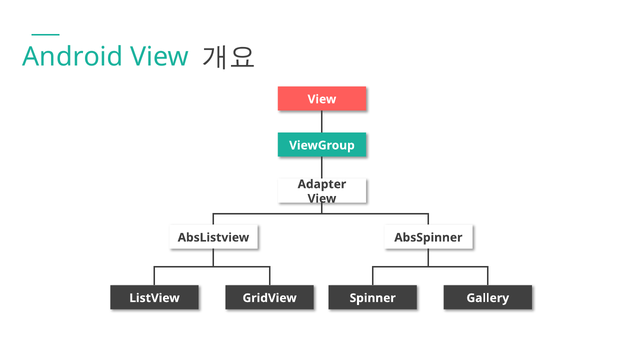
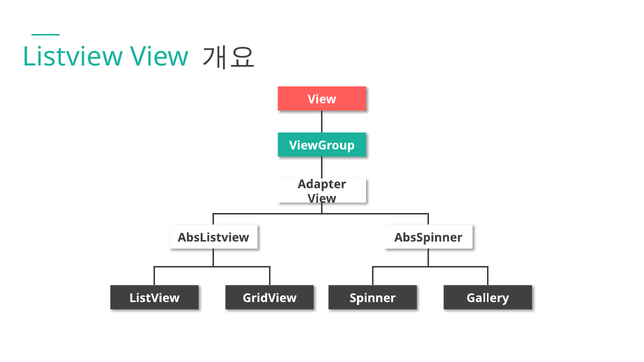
Android at (73, 57): Android -> Listview
